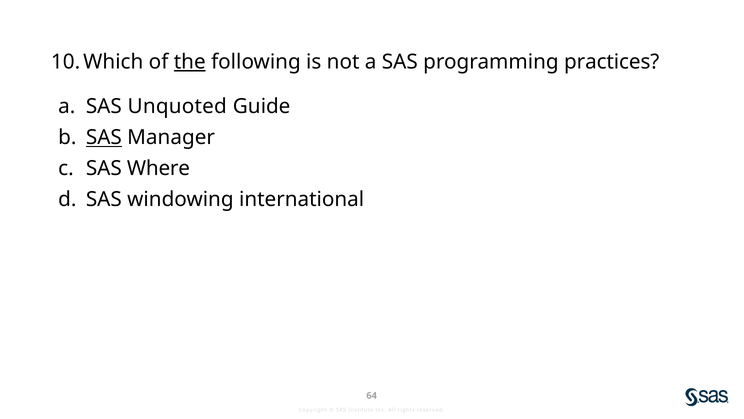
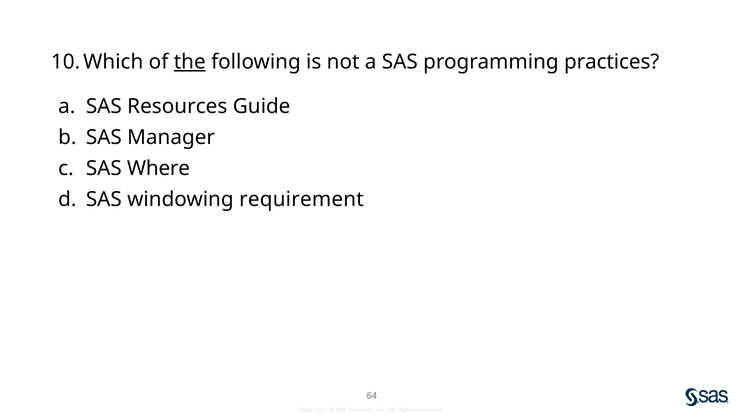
Unquoted: Unquoted -> Resources
SAS at (104, 137) underline: present -> none
international: international -> requirement
